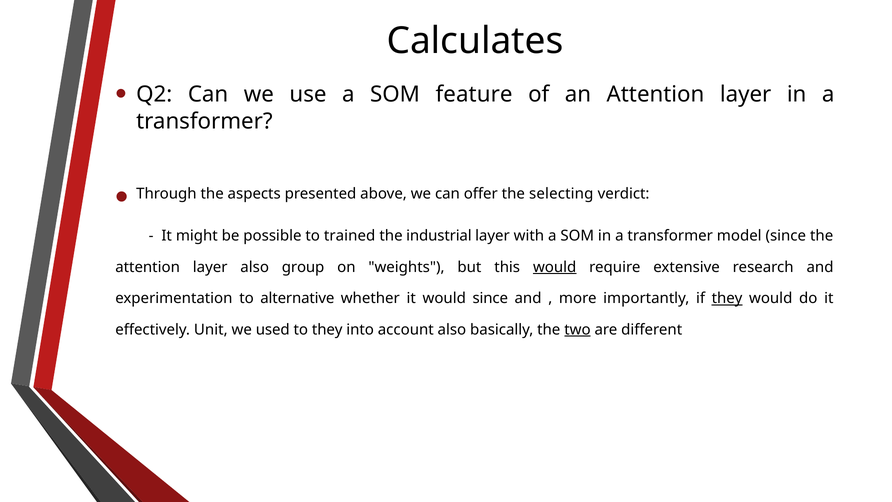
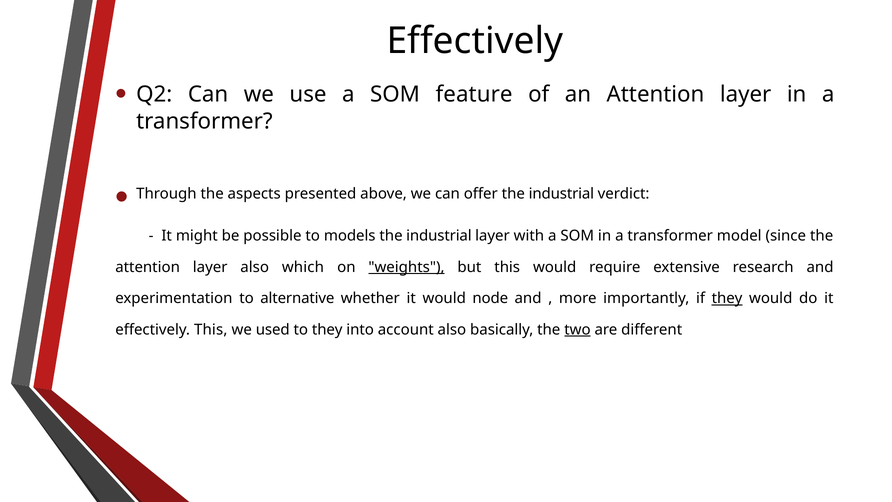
Calculates at (475, 41): Calculates -> Effectively
offer the selecting: selecting -> industrial
trained: trained -> models
group: group -> which
weights underline: none -> present
would at (555, 267) underline: present -> none
would since: since -> node
effectively Unit: Unit -> This
